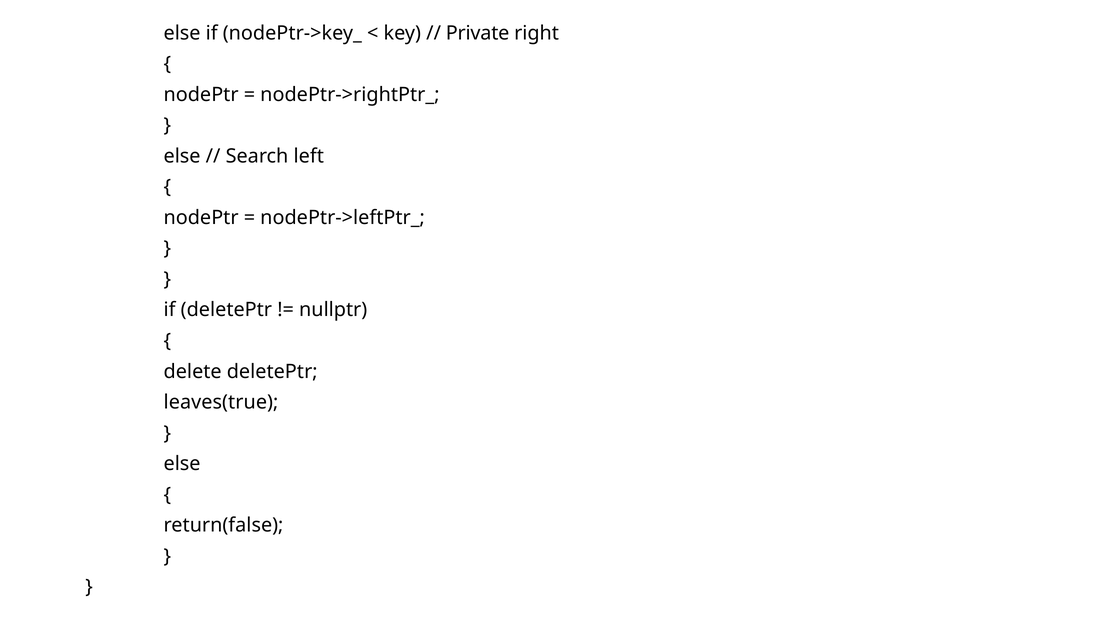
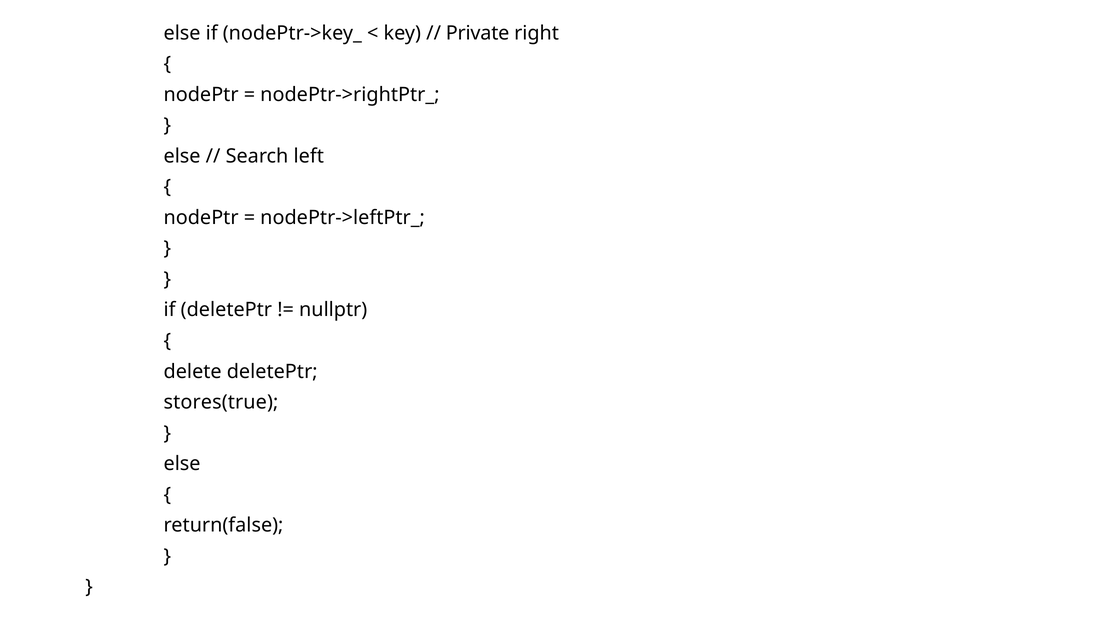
leaves(true: leaves(true -> stores(true
